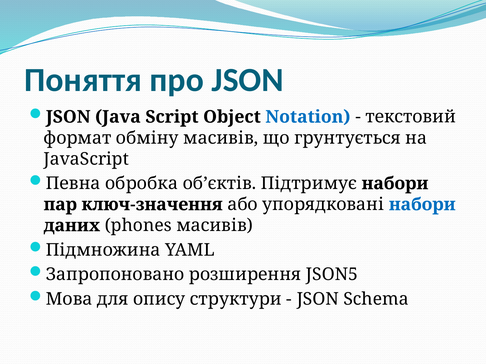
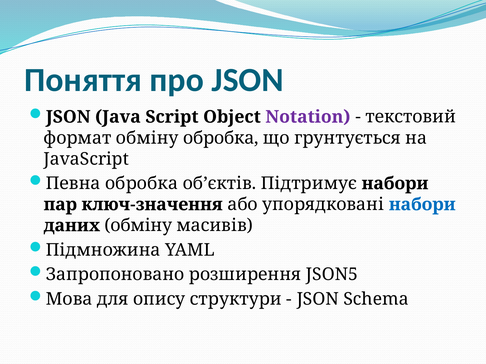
Notation colour: blue -> purple
обміну масивів: масивів -> обробка
даних phones: phones -> обміну
